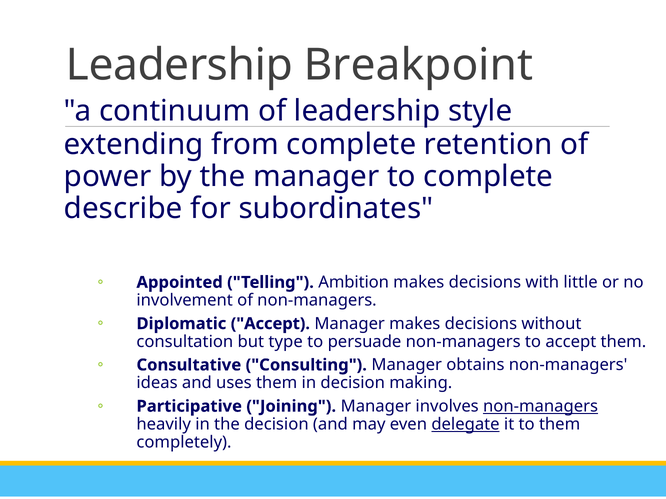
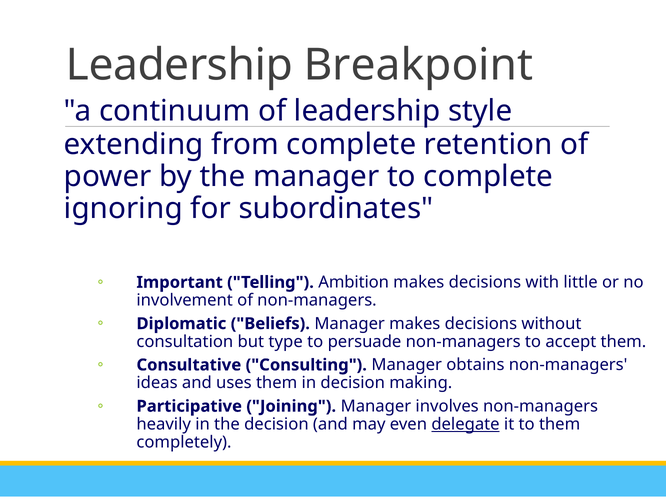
describe: describe -> ignoring
Appointed: Appointed -> Important
Diplomatic Accept: Accept -> Beliefs
non-managers at (541, 407) underline: present -> none
